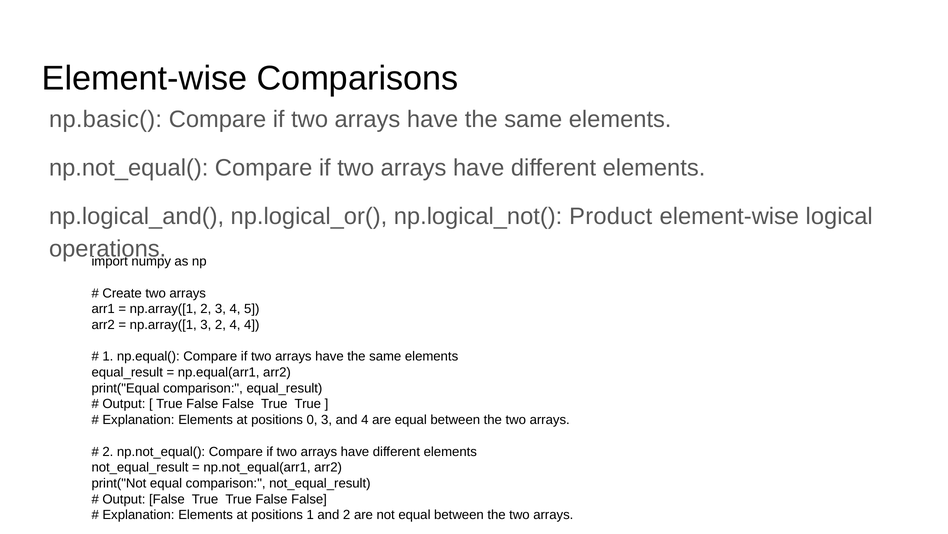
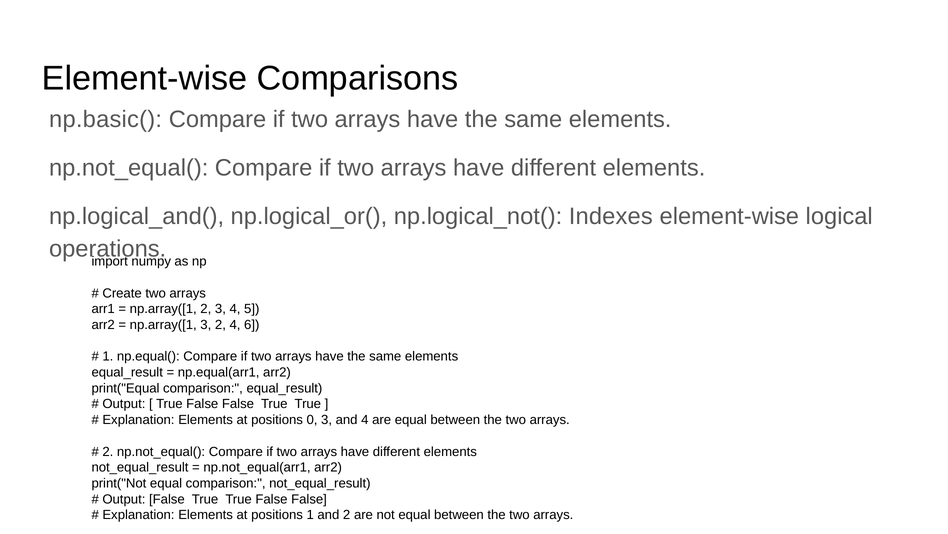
Product: Product -> Indexes
4 4: 4 -> 6
